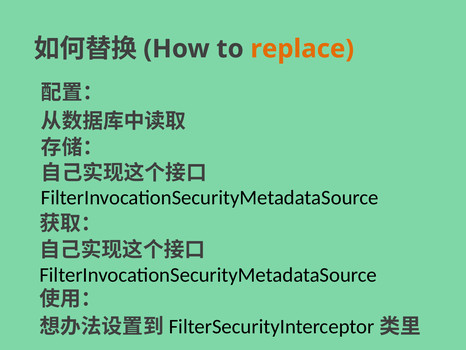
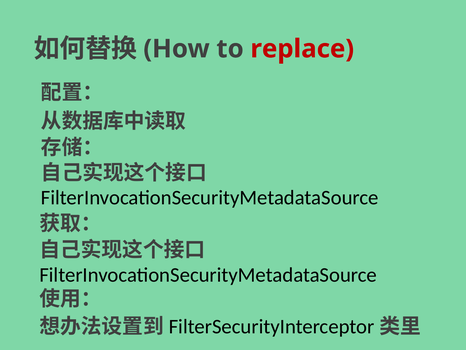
replace colour: orange -> red
